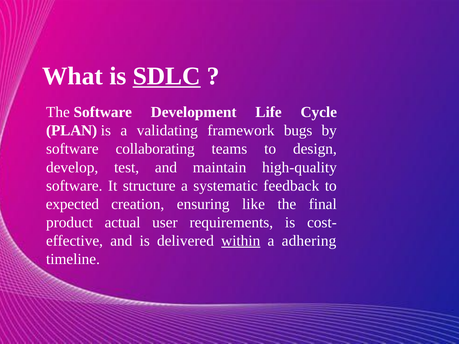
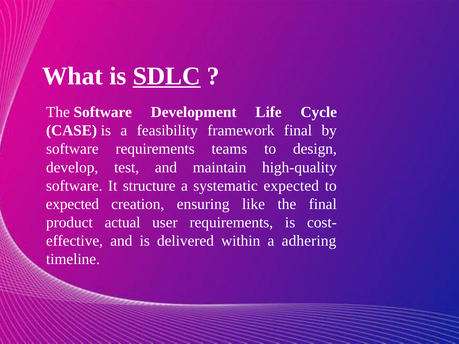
PLAN: PLAN -> CASE
validating: validating -> feasibility
framework bugs: bugs -> final
software collaborating: collaborating -> requirements
systematic feedback: feedback -> expected
within underline: present -> none
